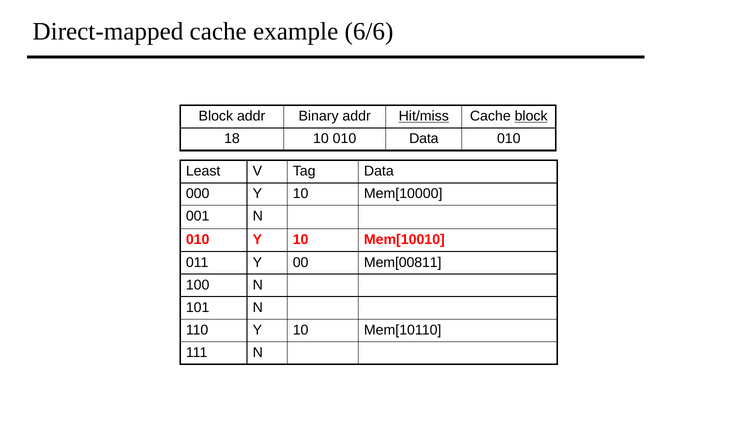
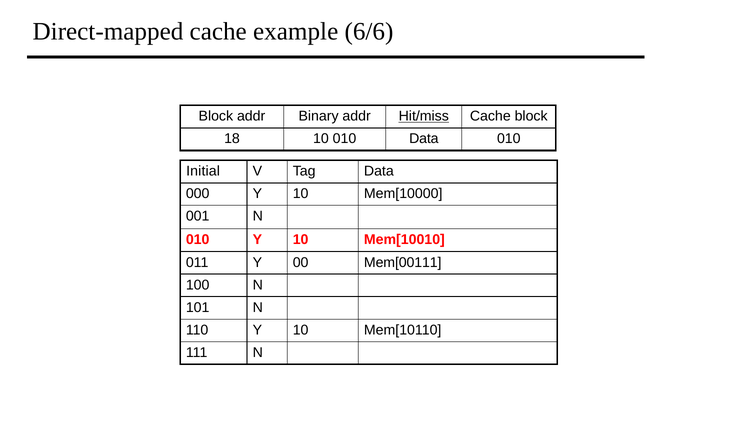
block at (531, 116) underline: present -> none
Least: Least -> Initial
Mem[00811: Mem[00811 -> Mem[00111
